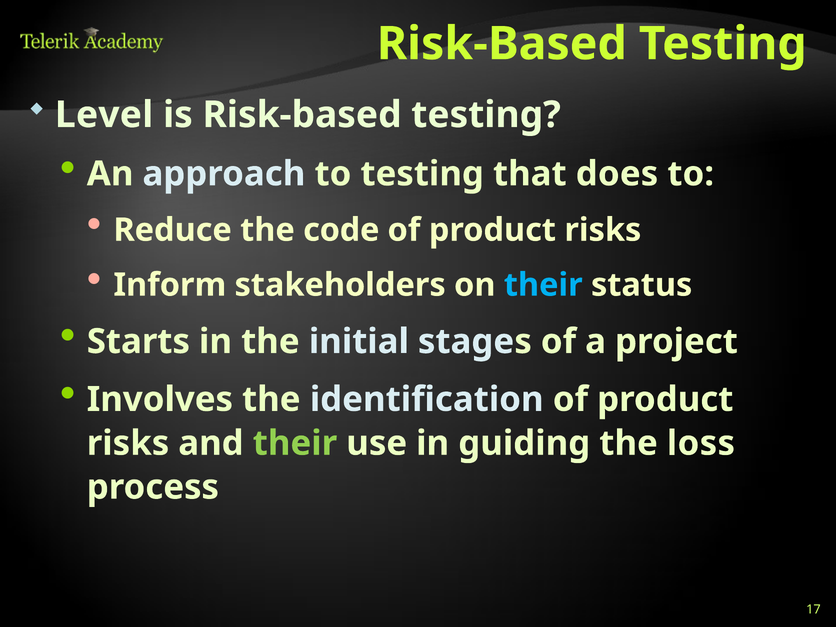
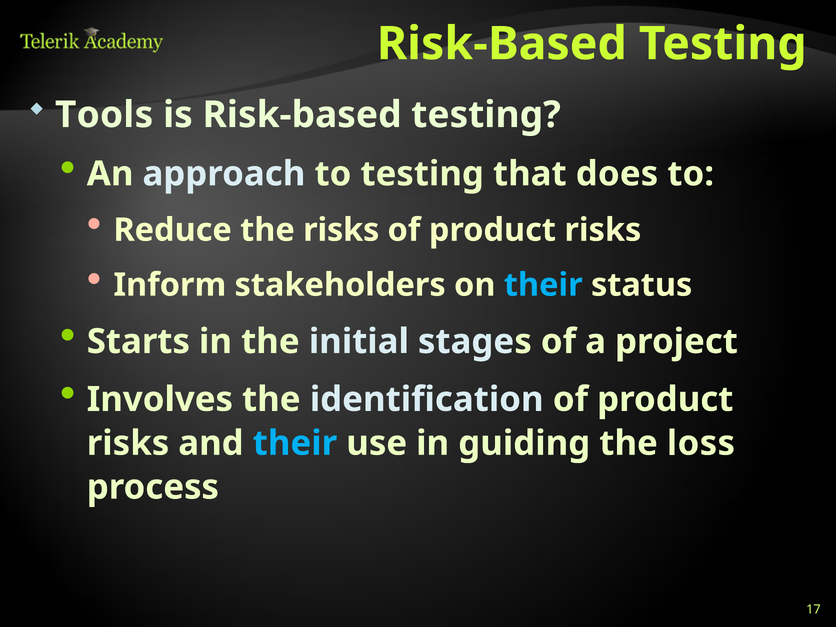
Level: Level -> Tools
the code: code -> risks
their at (295, 443) colour: light green -> light blue
